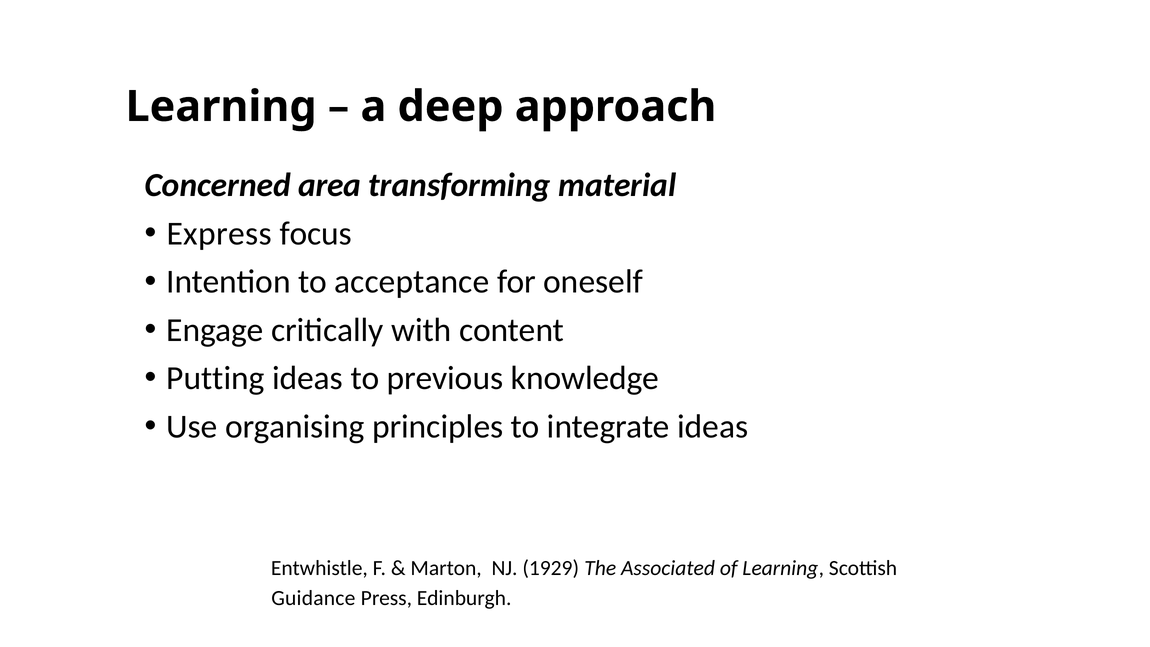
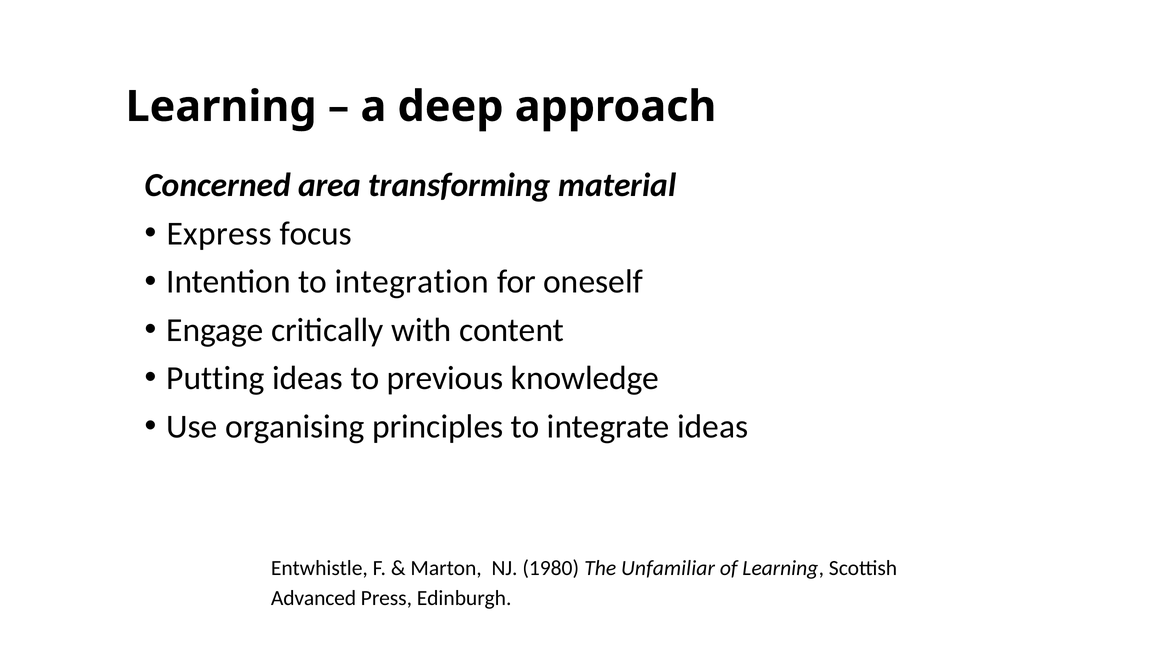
acceptance: acceptance -> integration
1929: 1929 -> 1980
Associated: Associated -> Unfamiliar
Guidance: Guidance -> Advanced
